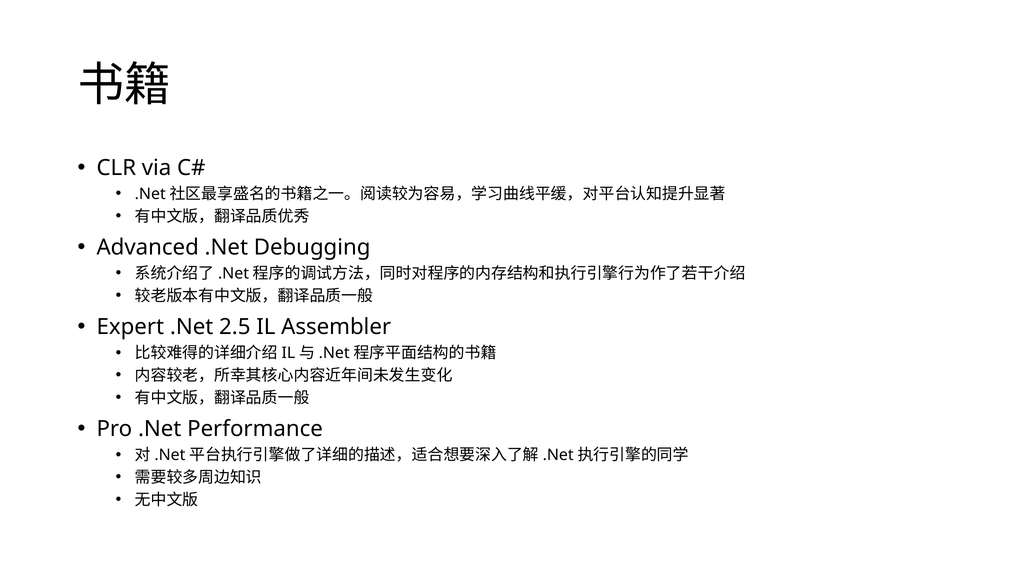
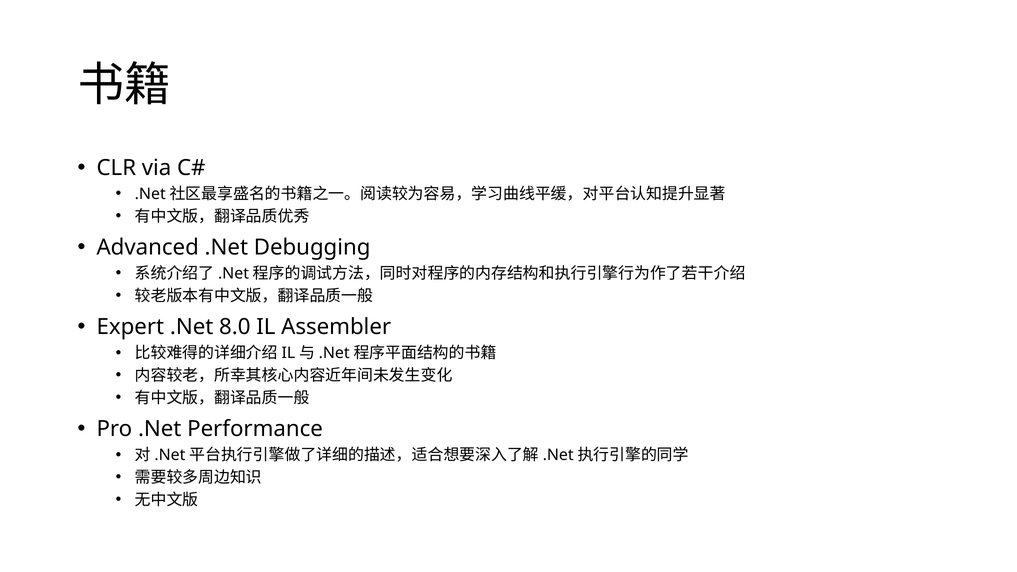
2.5: 2.5 -> 8.0
